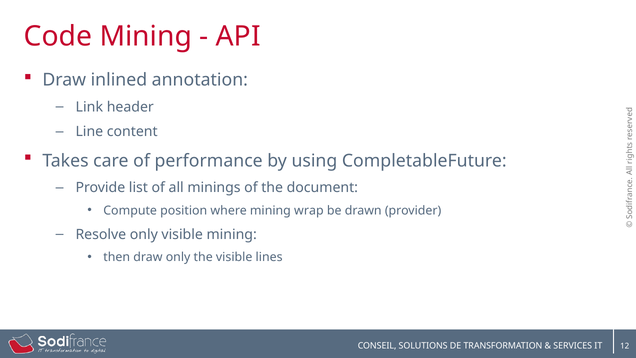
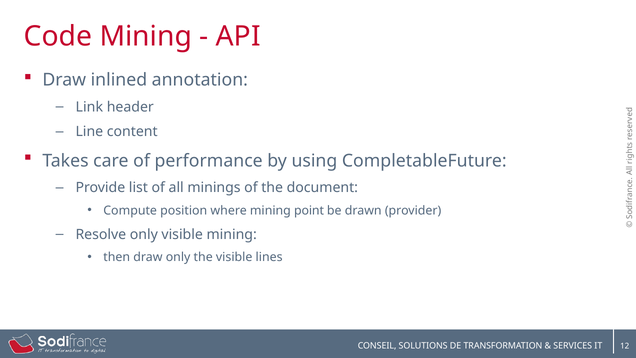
wrap: wrap -> point
